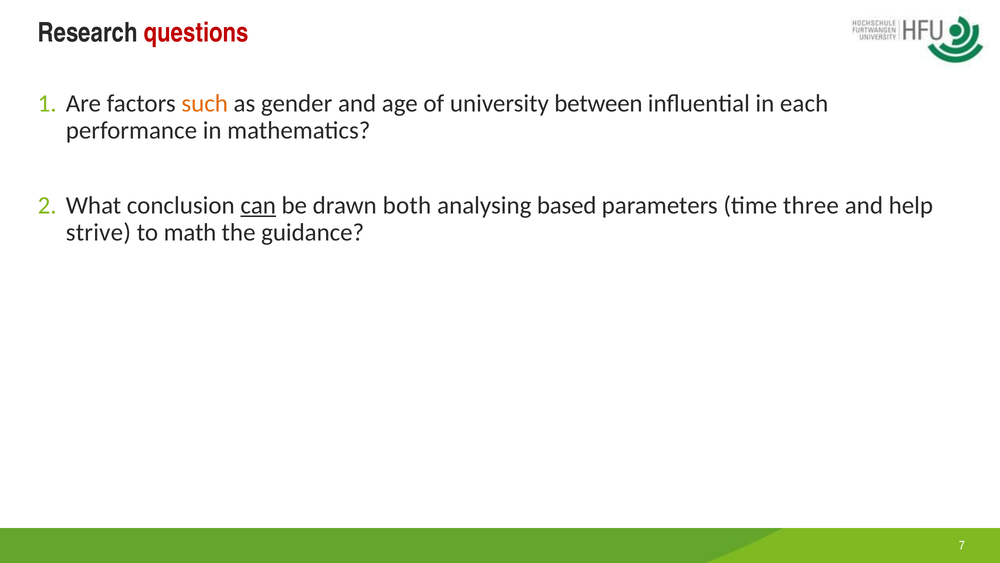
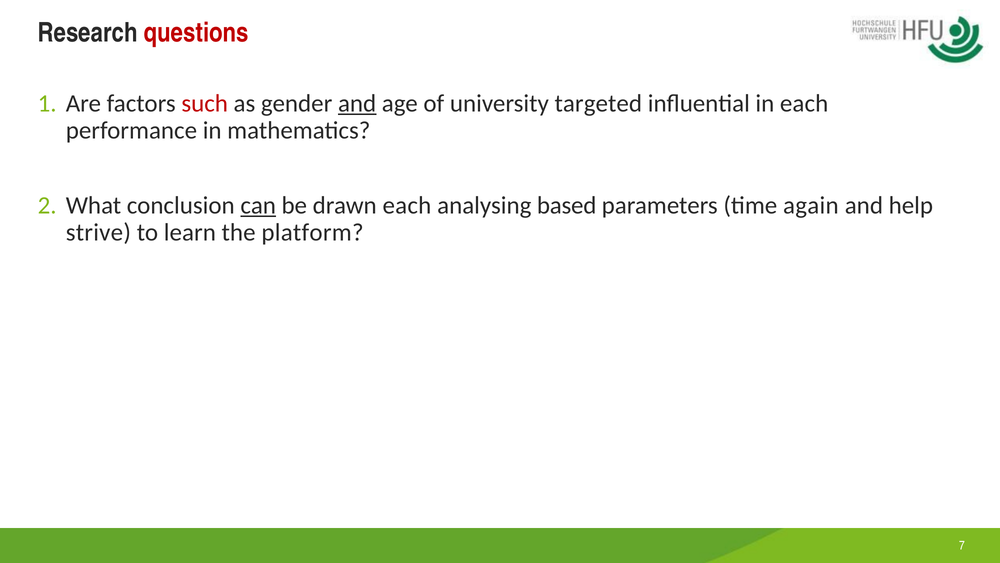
such colour: orange -> red
and at (357, 103) underline: none -> present
between: between -> targeted
drawn both: both -> each
three: three -> again
math: math -> learn
guidance: guidance -> platform
